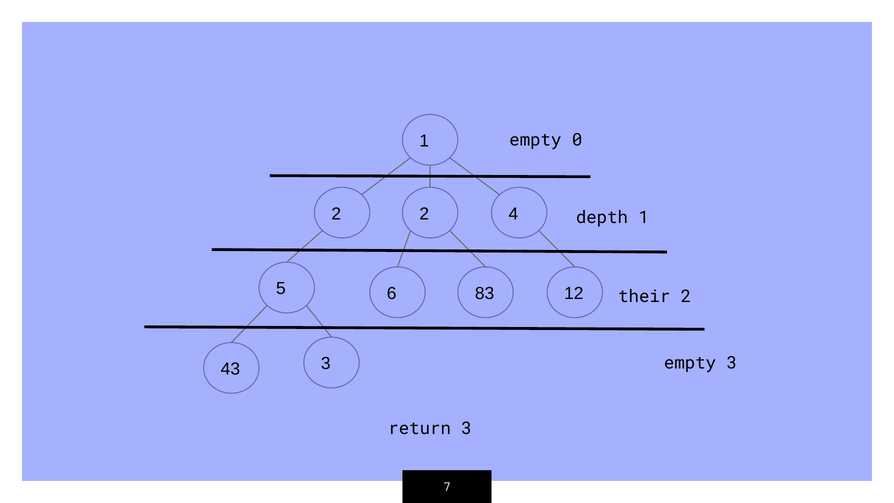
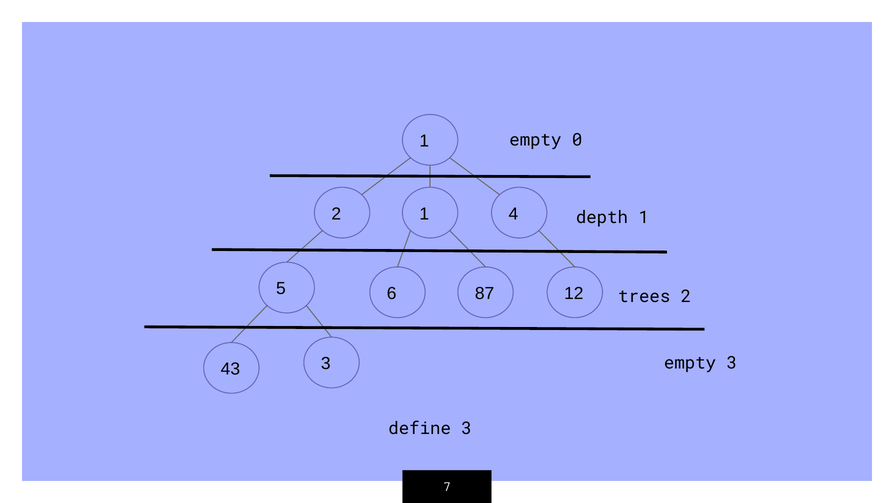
2 2: 2 -> 1
83: 83 -> 87
their: their -> trees
return: return -> define
